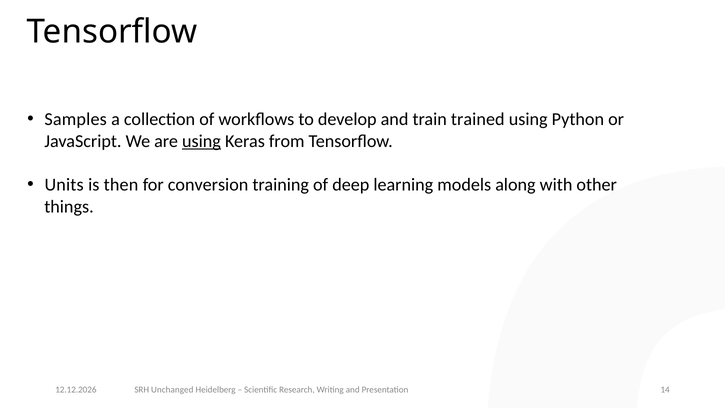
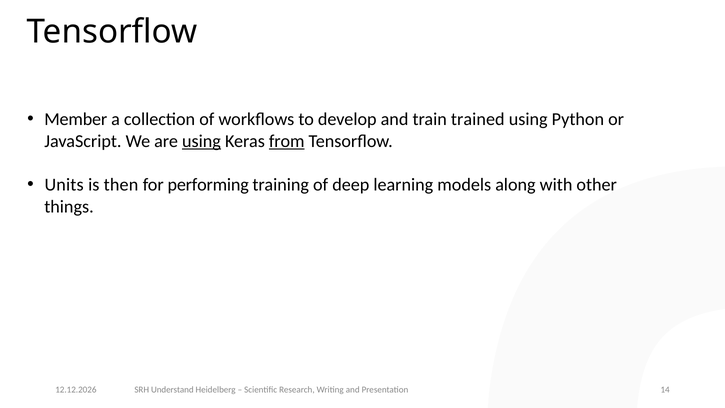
Samples: Samples -> Member
from underline: none -> present
conversion: conversion -> performing
Unchanged: Unchanged -> Understand
